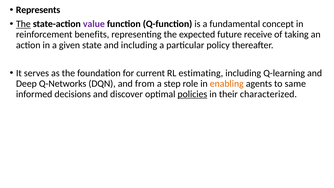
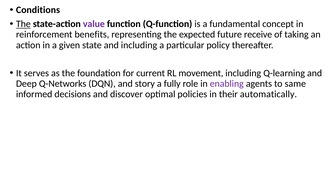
Represents: Represents -> Conditions
estimating: estimating -> movement
from: from -> story
step: step -> fully
enabling colour: orange -> purple
policies underline: present -> none
characterized: characterized -> automatically
